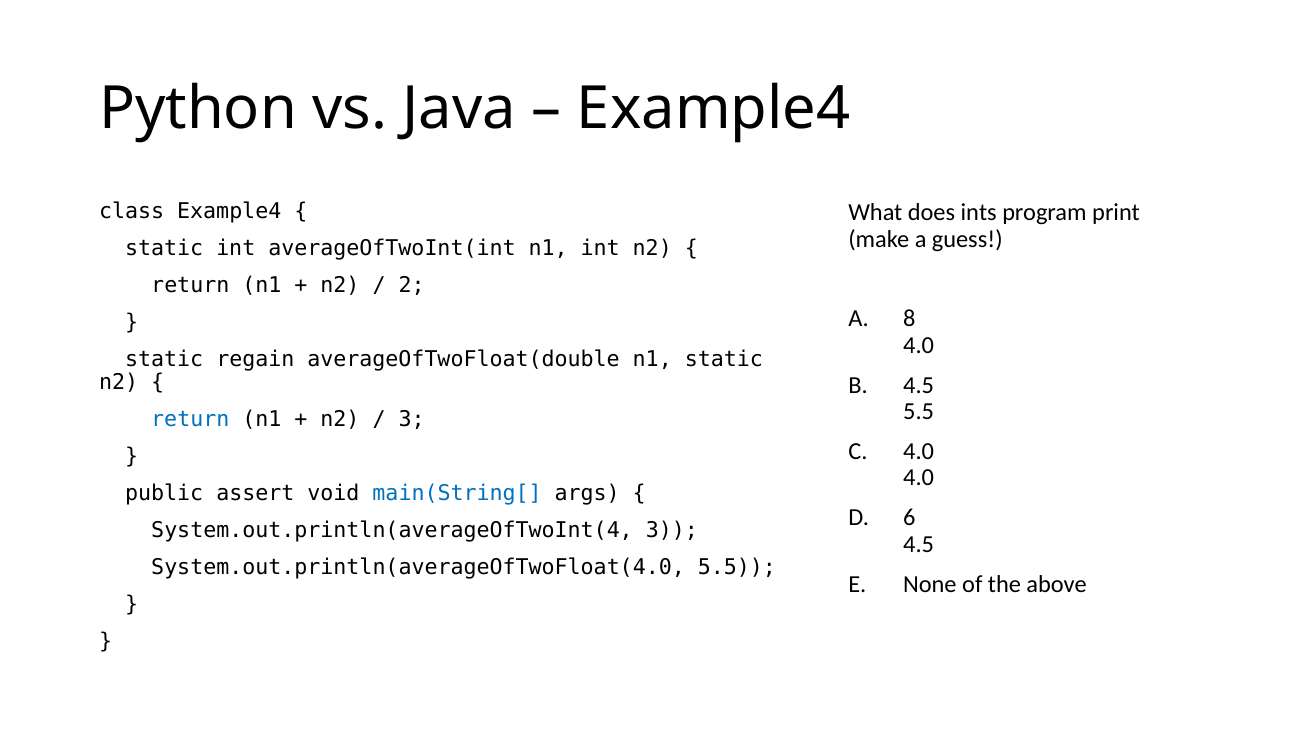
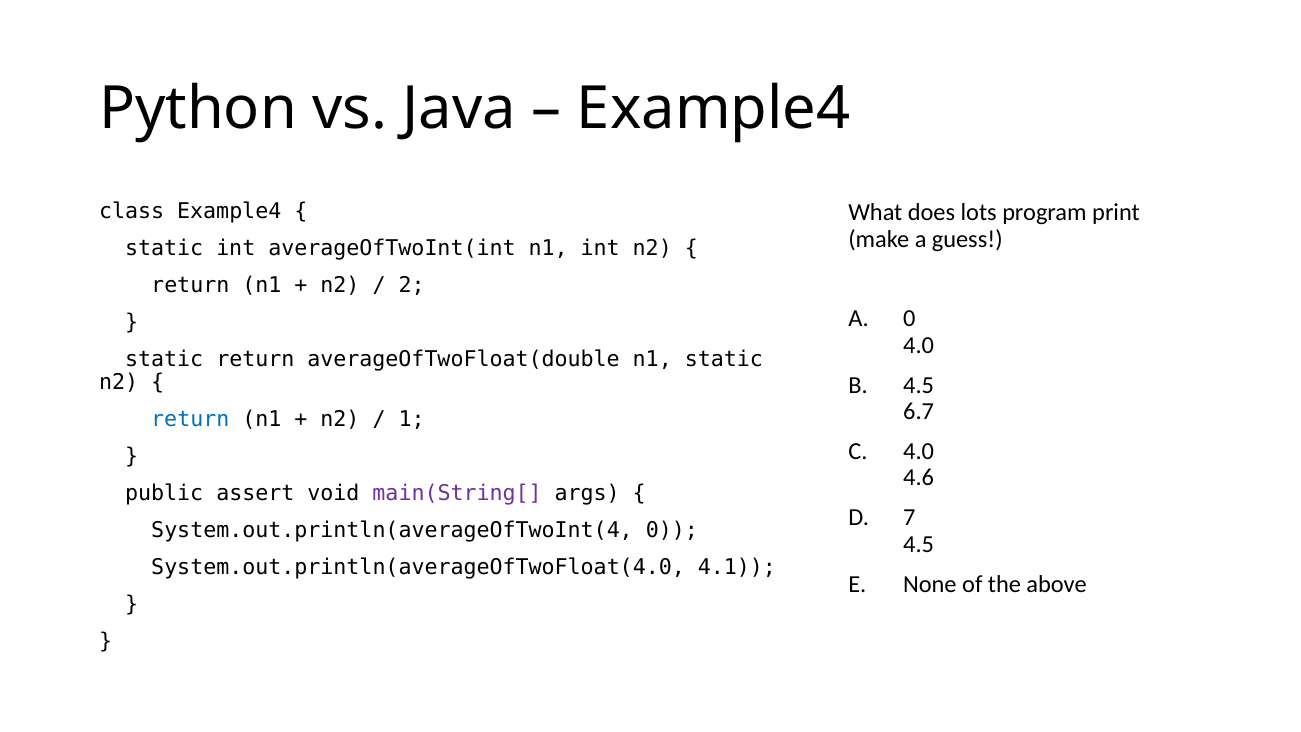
ints: ints -> lots
A 8: 8 -> 0
static regain: regain -> return
5.5 at (919, 411): 5.5 -> 6.7
3 at (412, 419): 3 -> 1
4.0 at (919, 478): 4.0 -> 4.6
main(String[ colour: blue -> purple
6: 6 -> 7
System.out.println(averageOfTwoInt(4 3: 3 -> 0
System.out.println(averageOfTwoFloat(4.0 5.5: 5.5 -> 4.1
